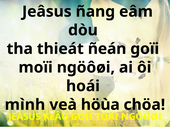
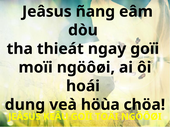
ñeán: ñeán -> ngay
mình: mình -> dung
